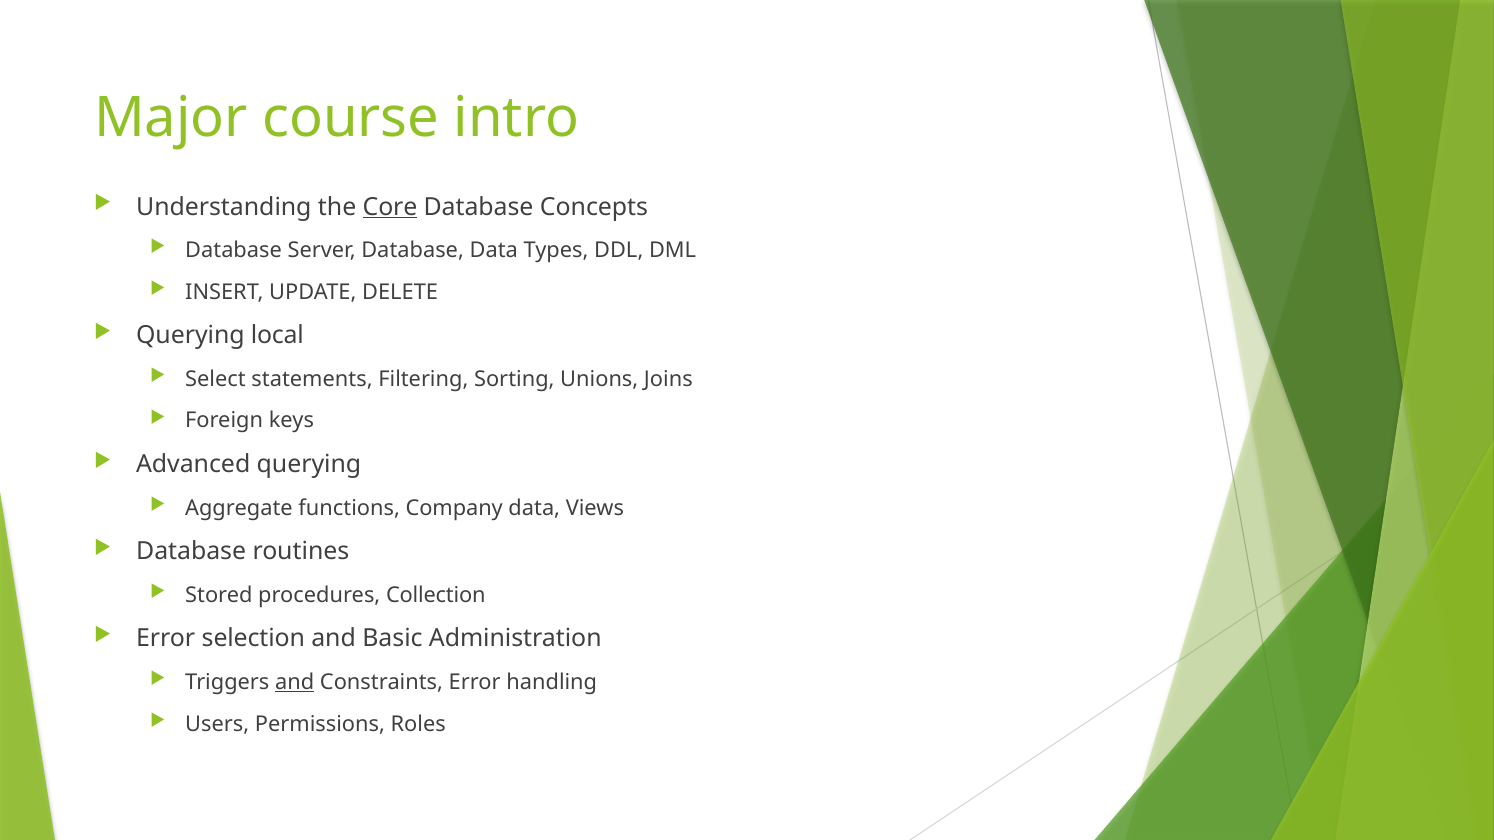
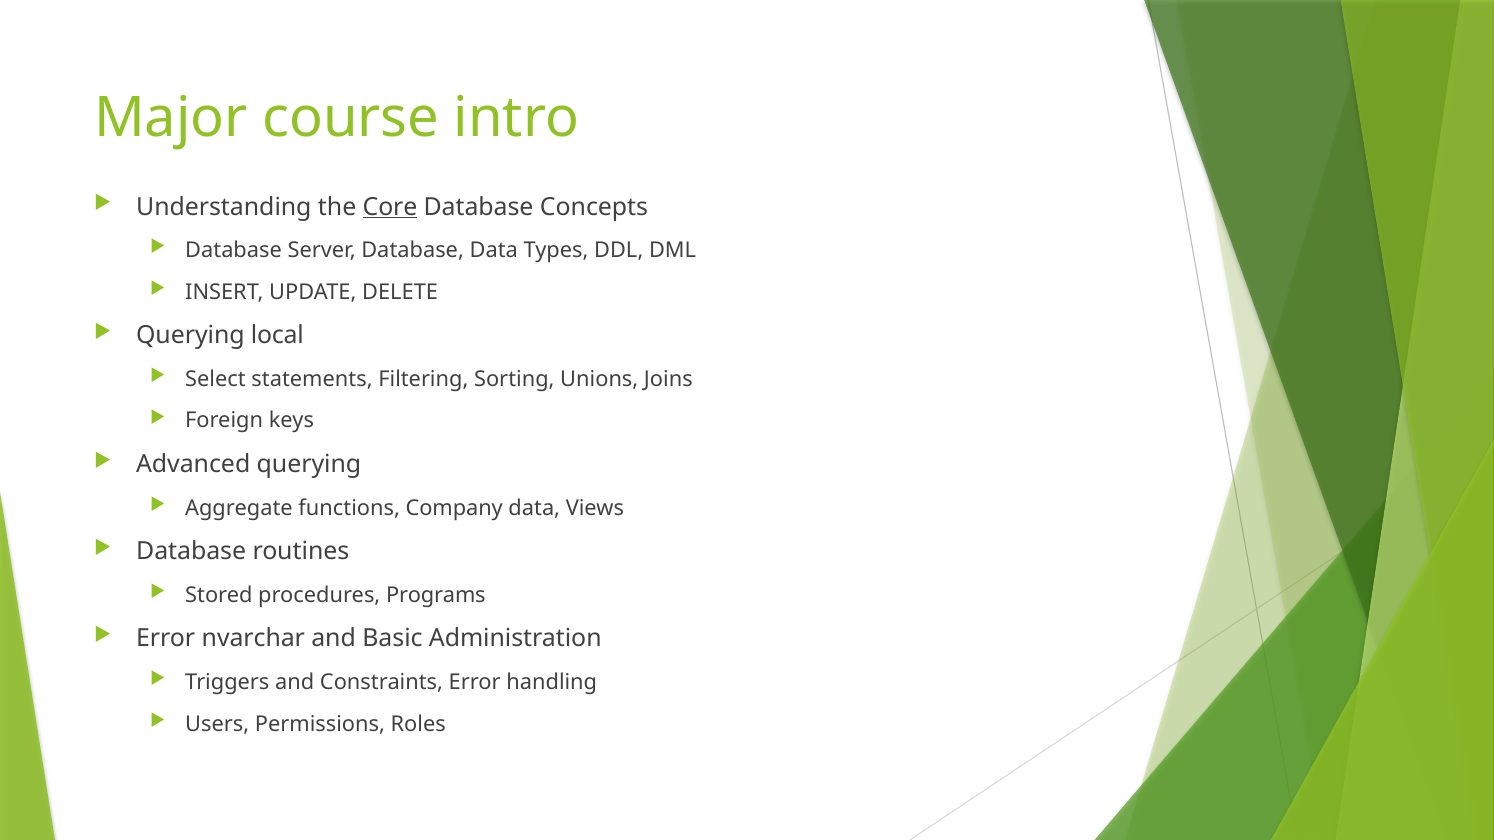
Collection: Collection -> Programs
selection: selection -> nvarchar
and at (295, 682) underline: present -> none
